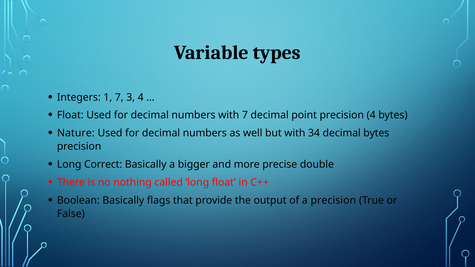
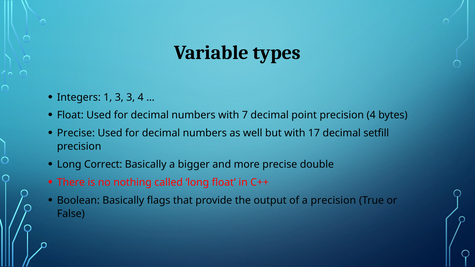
1 7: 7 -> 3
Nature at (76, 133): Nature -> Precise
34: 34 -> 17
decimal bytes: bytes -> setfill
